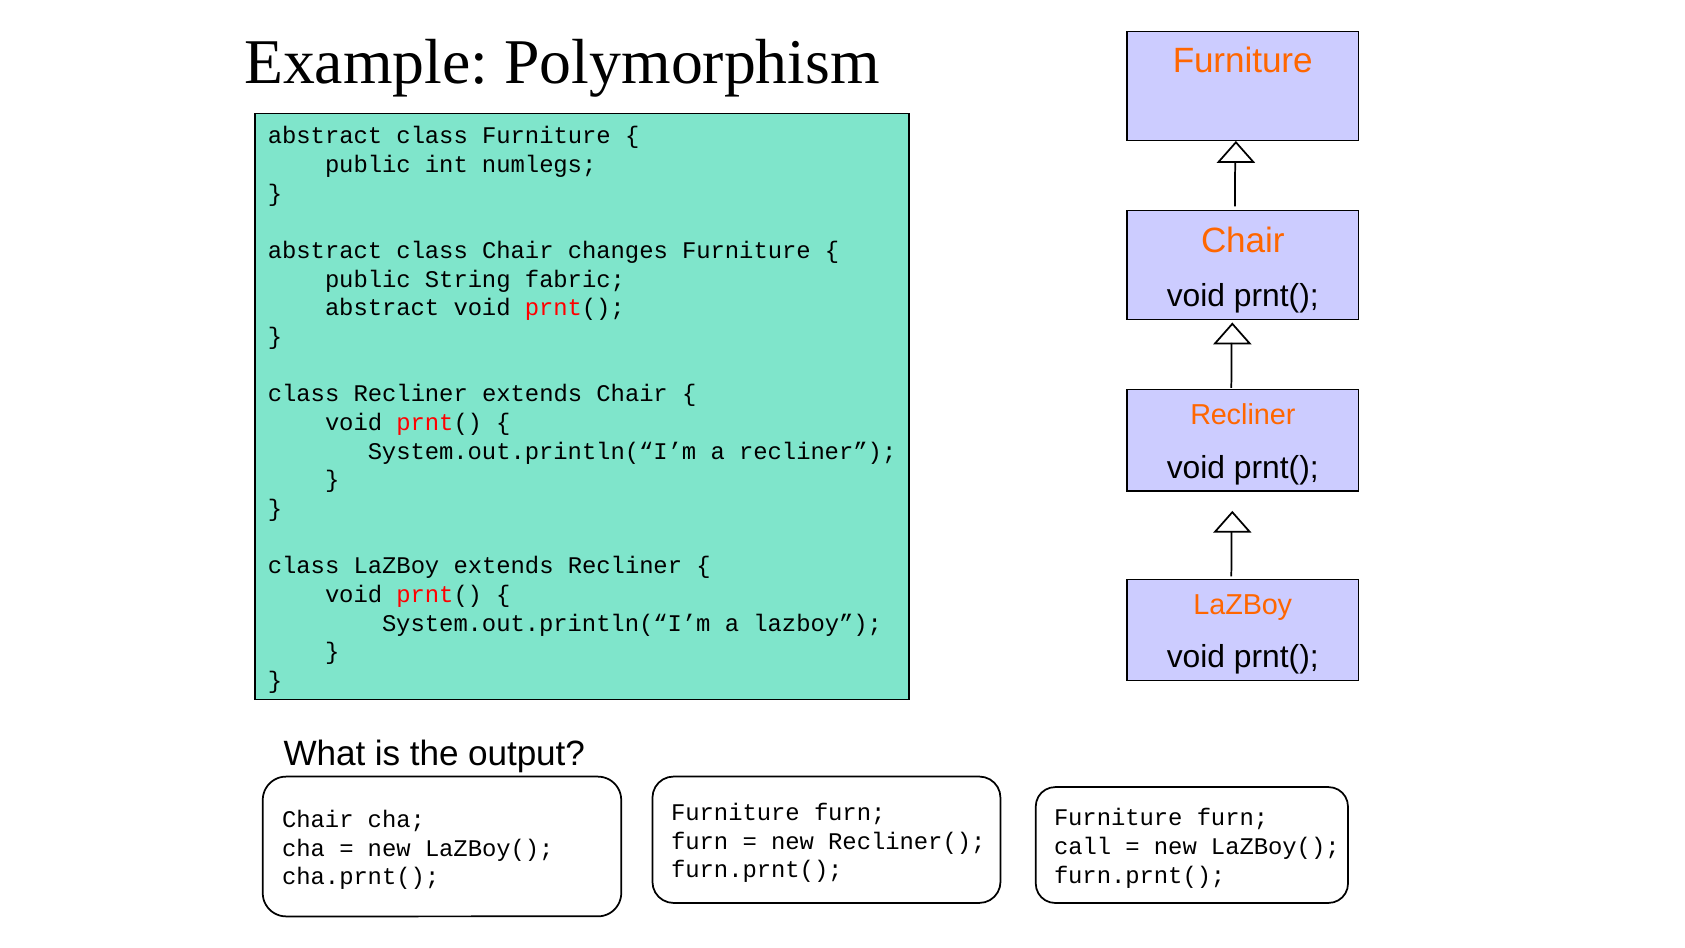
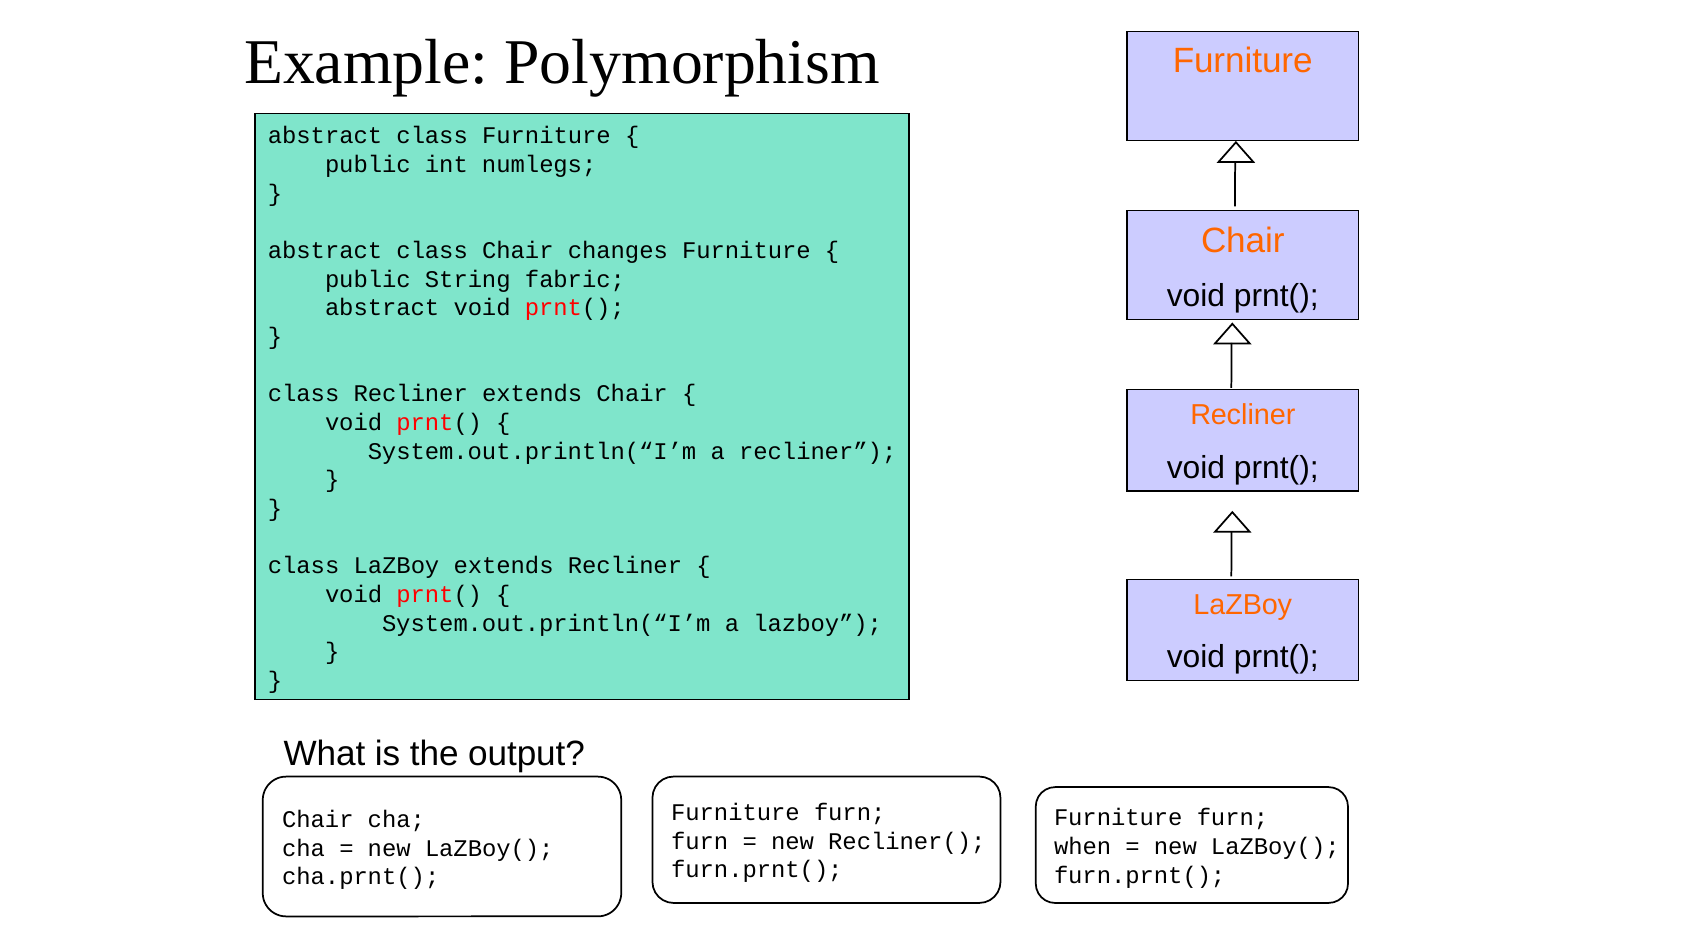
call: call -> when
